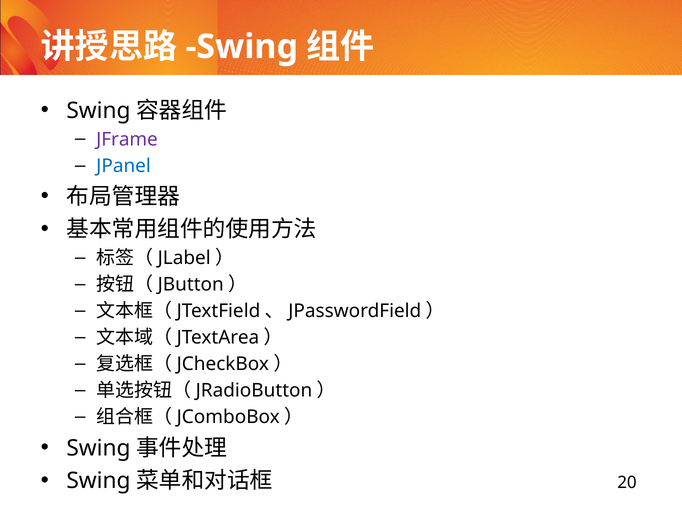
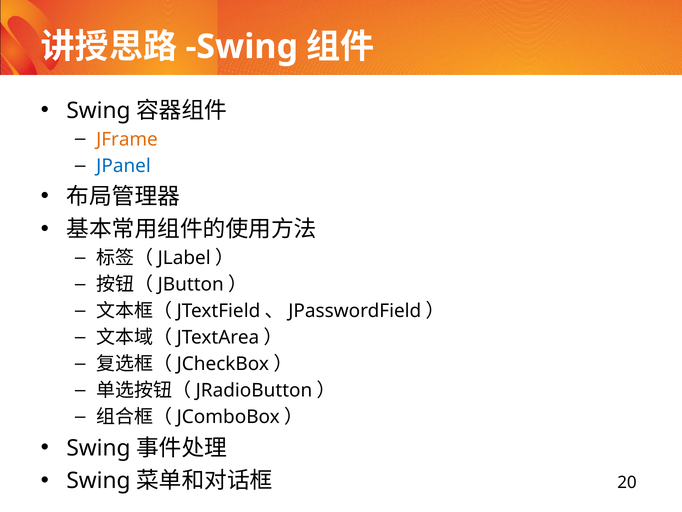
JFrame colour: purple -> orange
